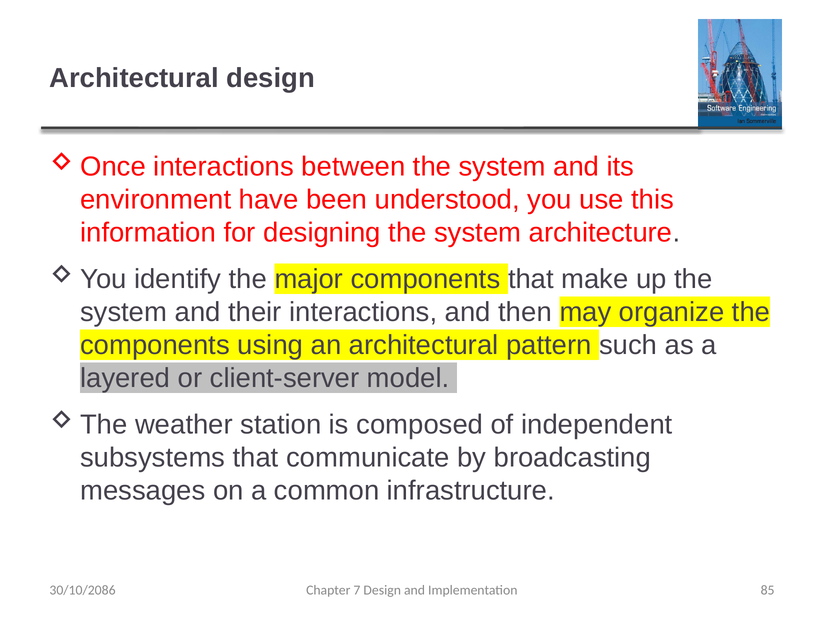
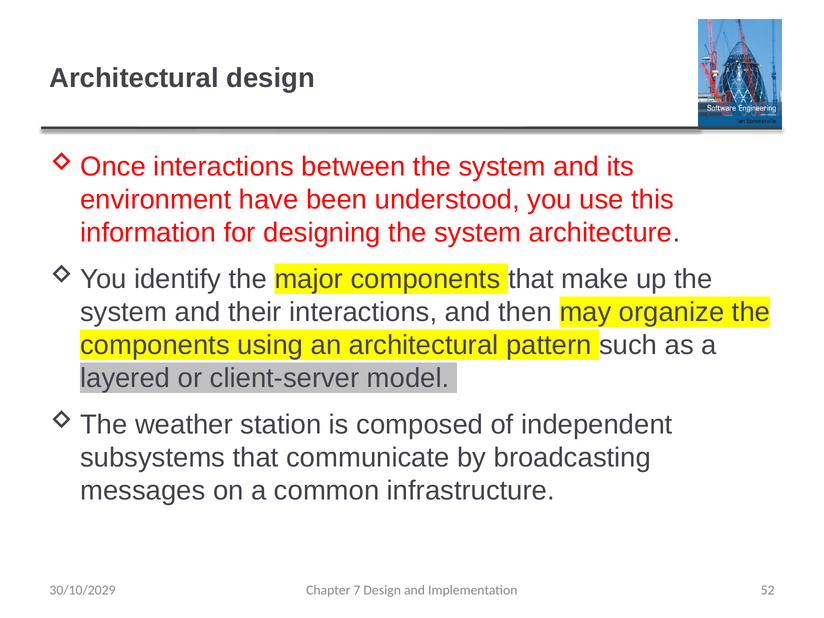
85: 85 -> 52
30/10/2086: 30/10/2086 -> 30/10/2029
